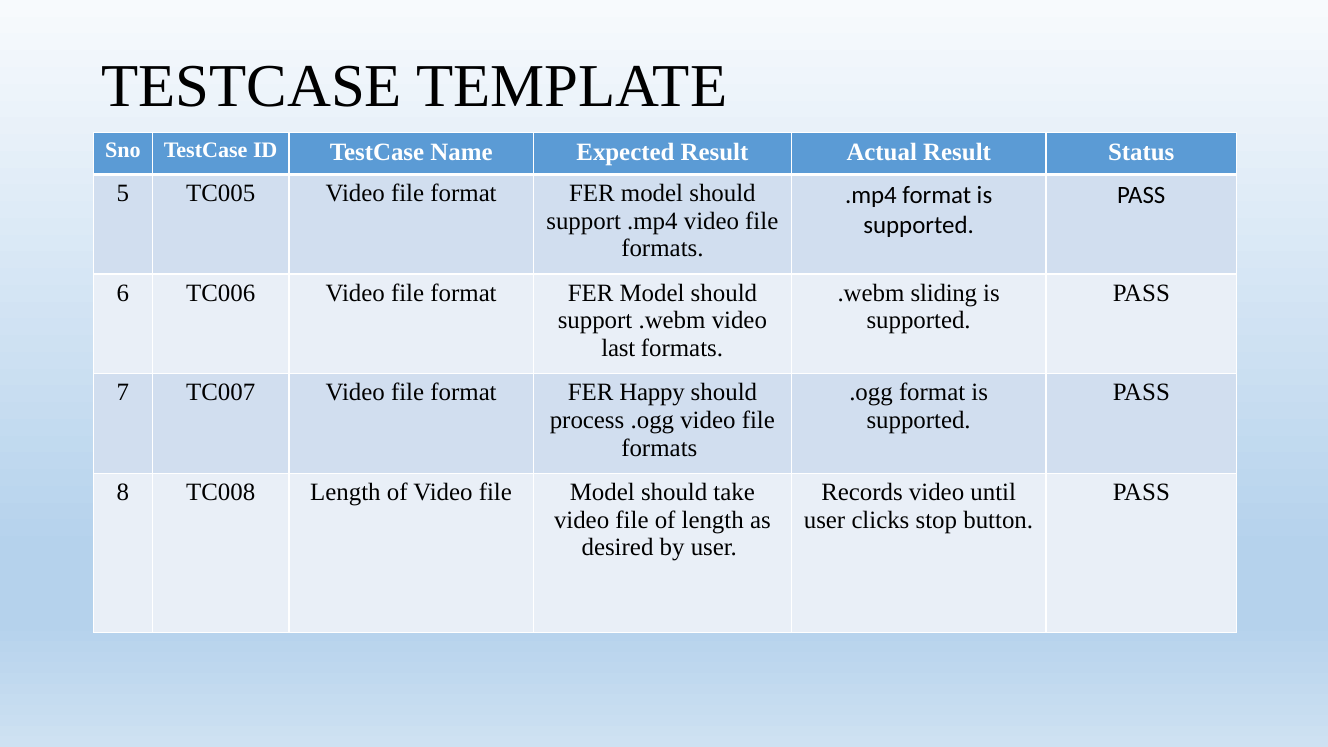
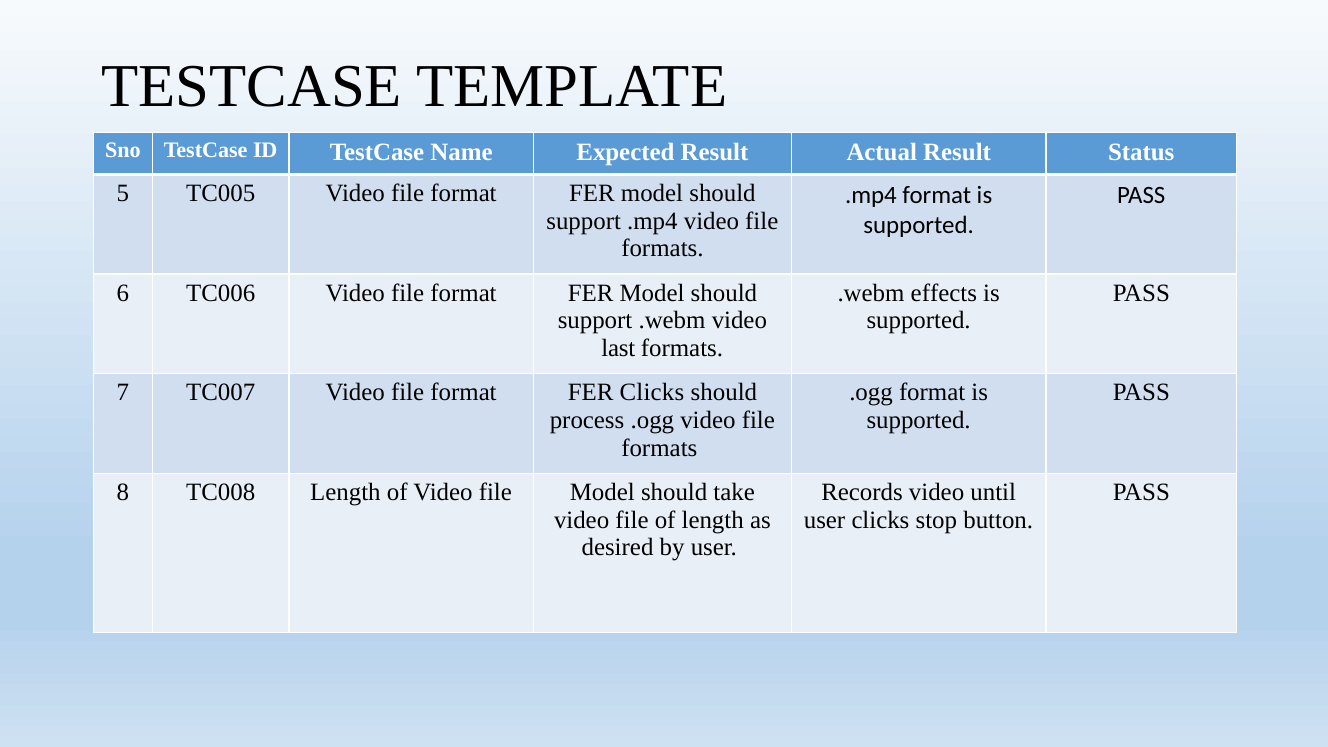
sliding: sliding -> effects
FER Happy: Happy -> Clicks
